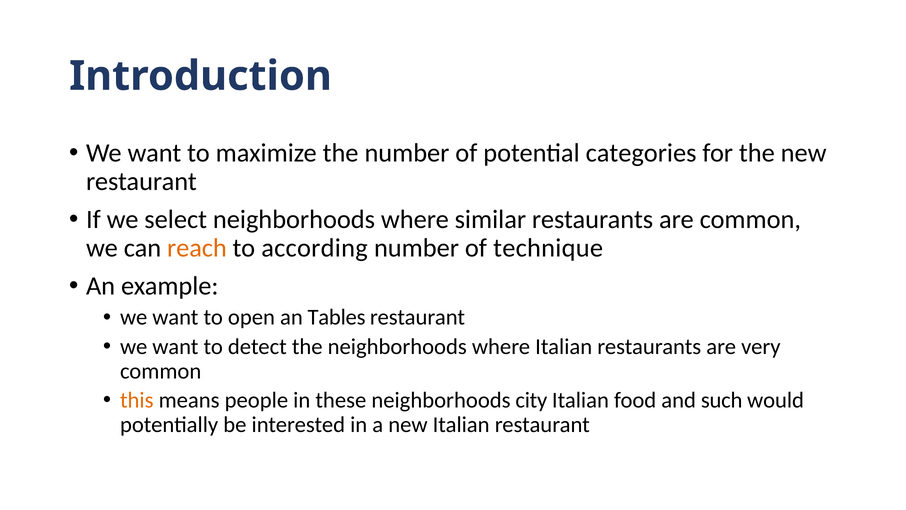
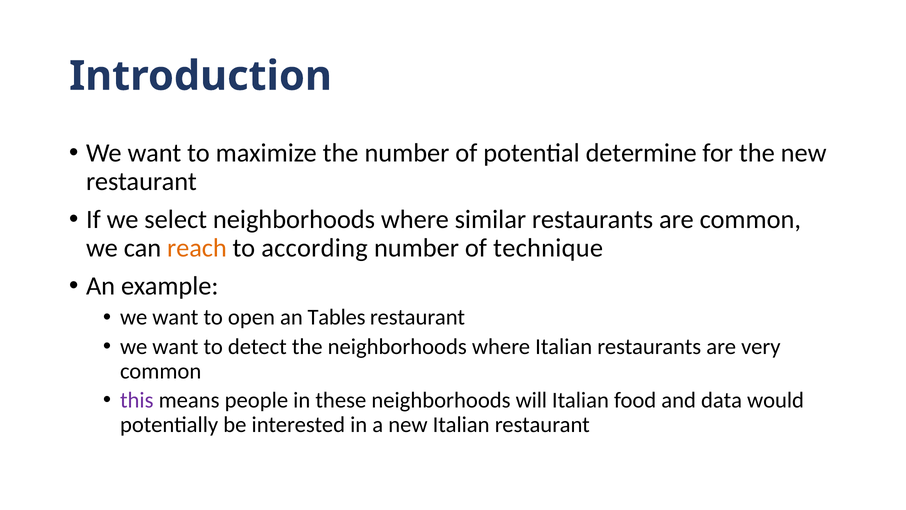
categories: categories -> determine
this colour: orange -> purple
city: city -> will
such: such -> data
